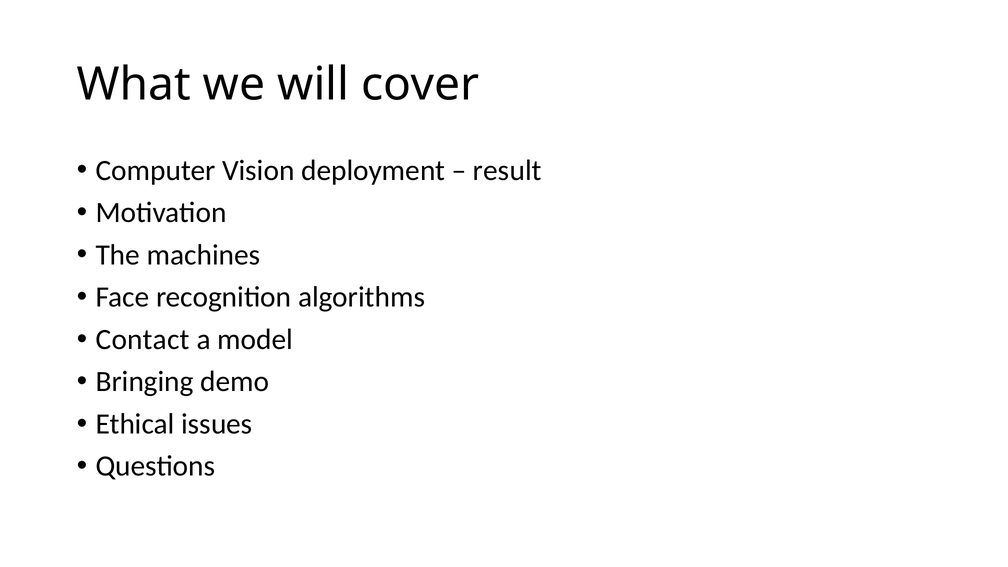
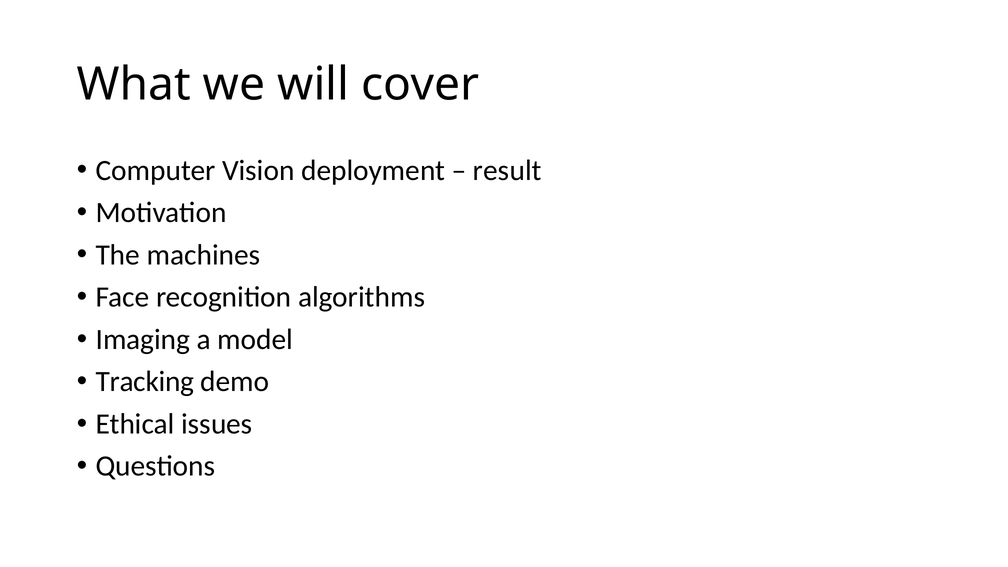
Contact: Contact -> Imaging
Bringing: Bringing -> Tracking
